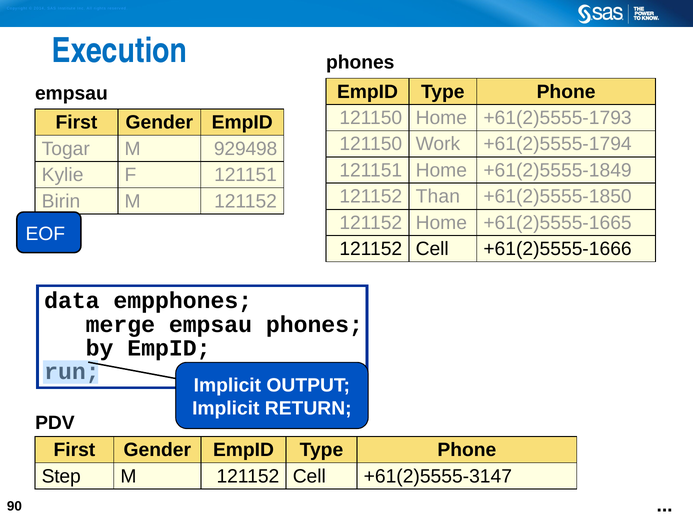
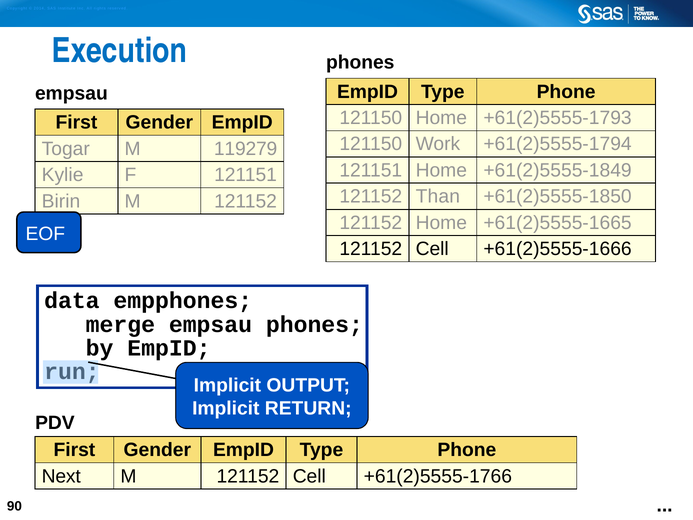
929498: 929498 -> 119279
Step: Step -> Next
+61(2)5555-3147: +61(2)5555-3147 -> +61(2)5555-1766
